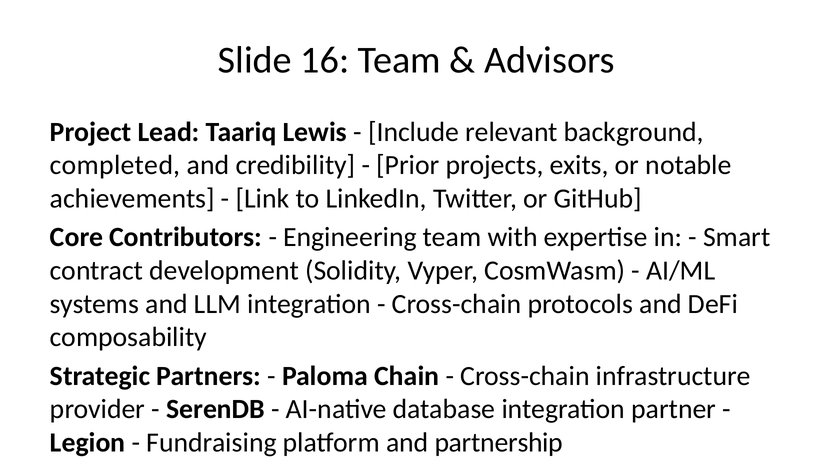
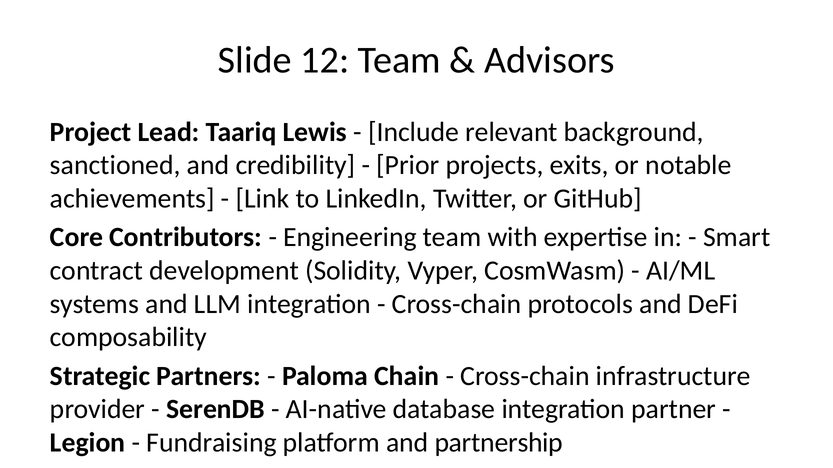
16: 16 -> 12
completed: completed -> sanctioned
